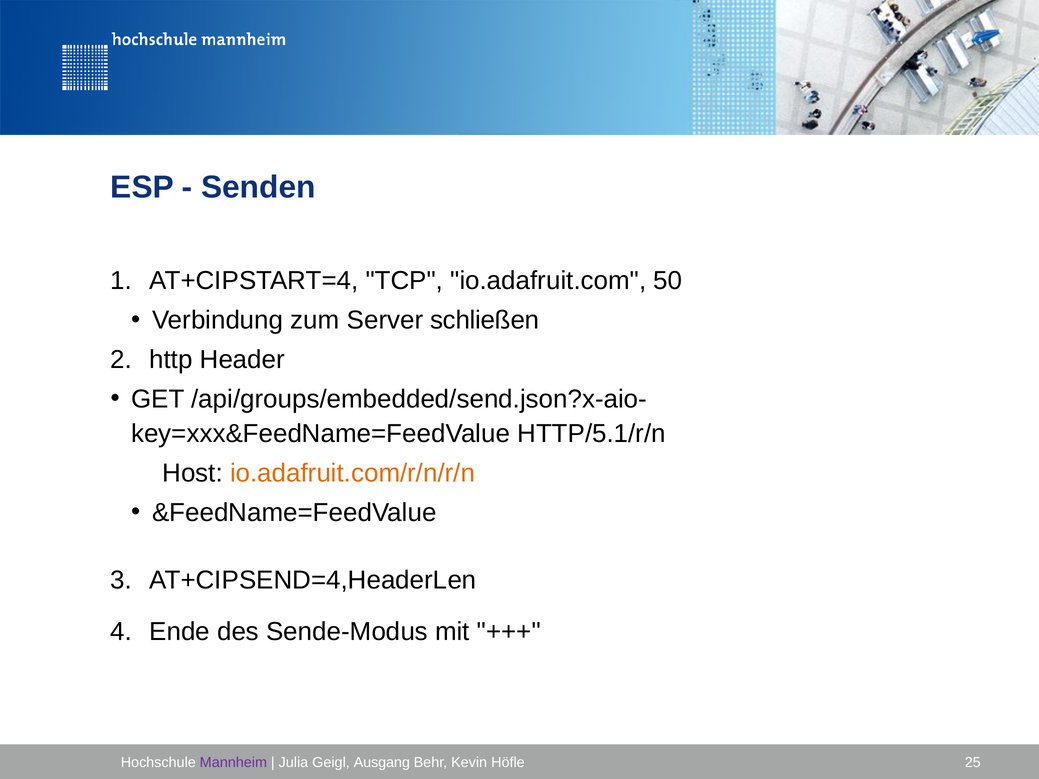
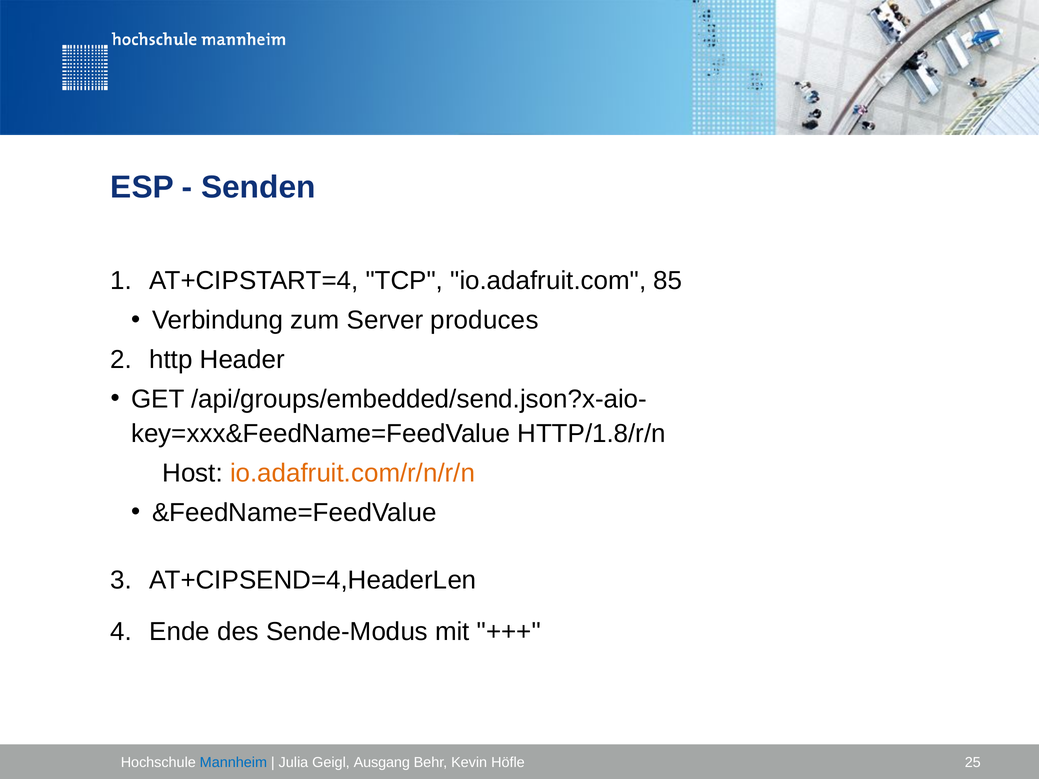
50: 50 -> 85
schließen: schließen -> produces
HTTP/5.1/r/n: HTTP/5.1/r/n -> HTTP/1.8/r/n
Mannheim colour: purple -> blue
